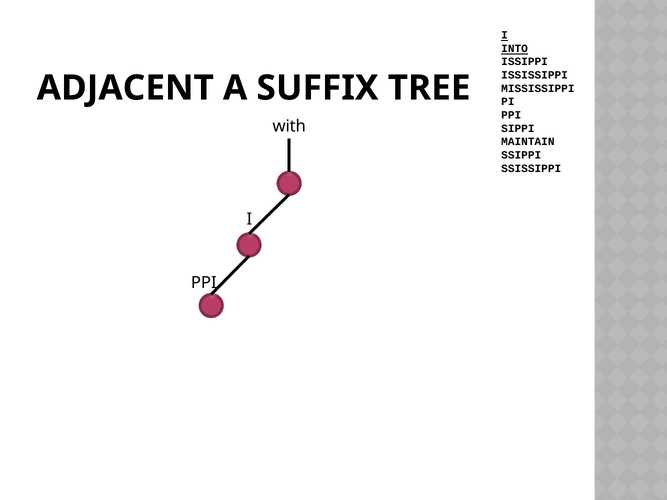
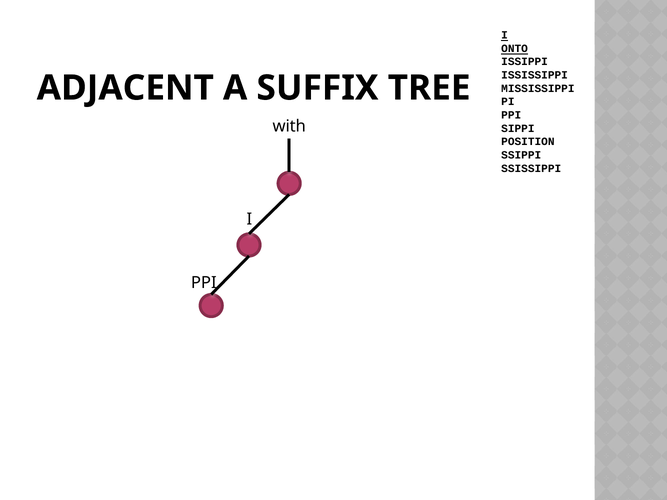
INTO: INTO -> ONTO
MAINTAIN: MAINTAIN -> POSITION
